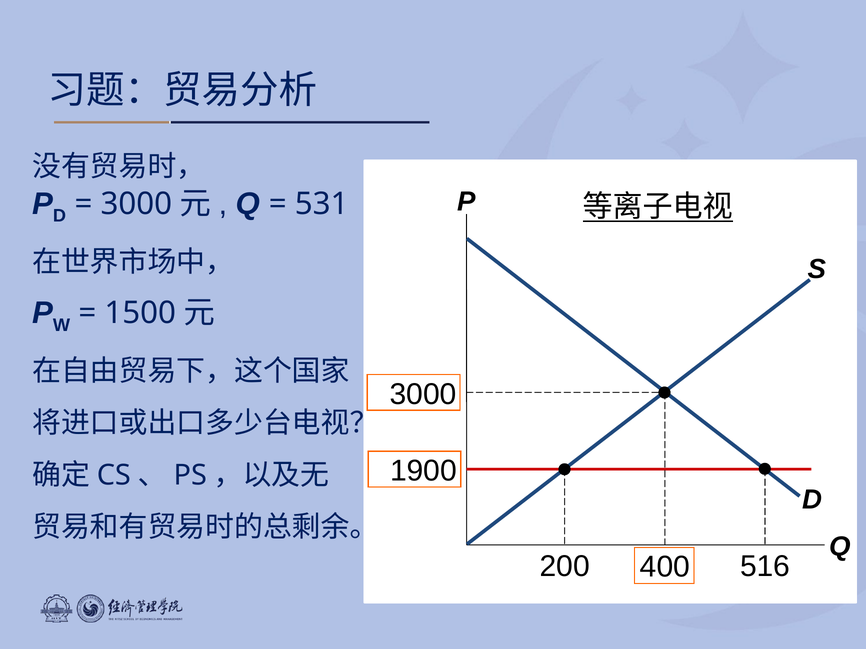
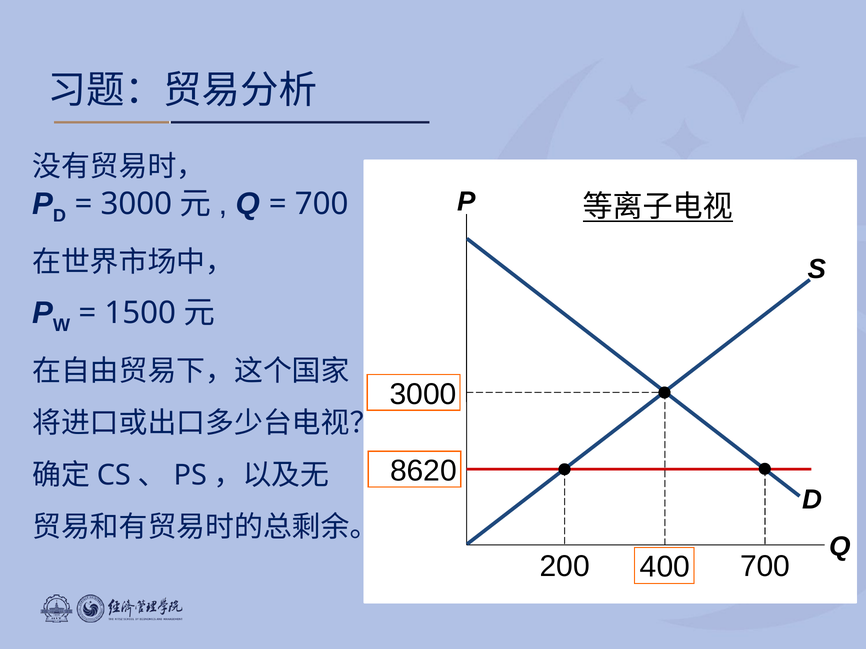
531 at (322, 204): 531 -> 700
1900: 1900 -> 8620
400 516: 516 -> 700
